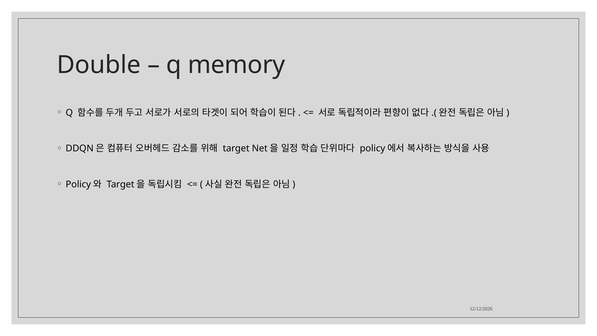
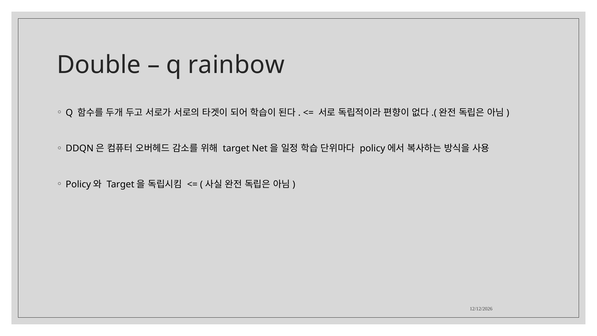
memory: memory -> rainbow
